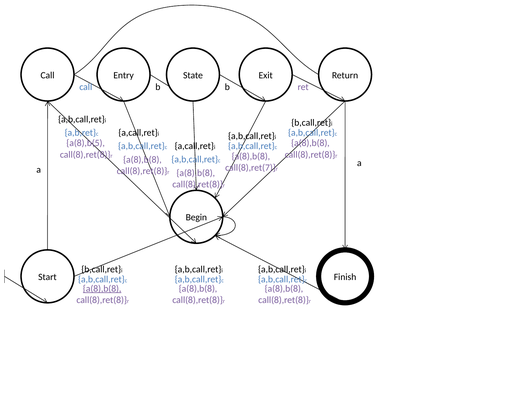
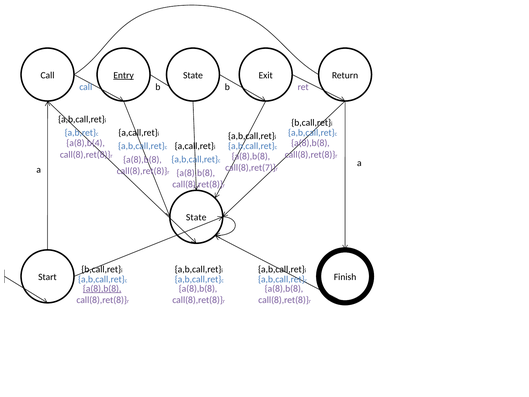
Entry underline: none -> present
a(8),b(5: a(8),b(5 -> a(8),b(4
Begin at (196, 217): Begin -> State
